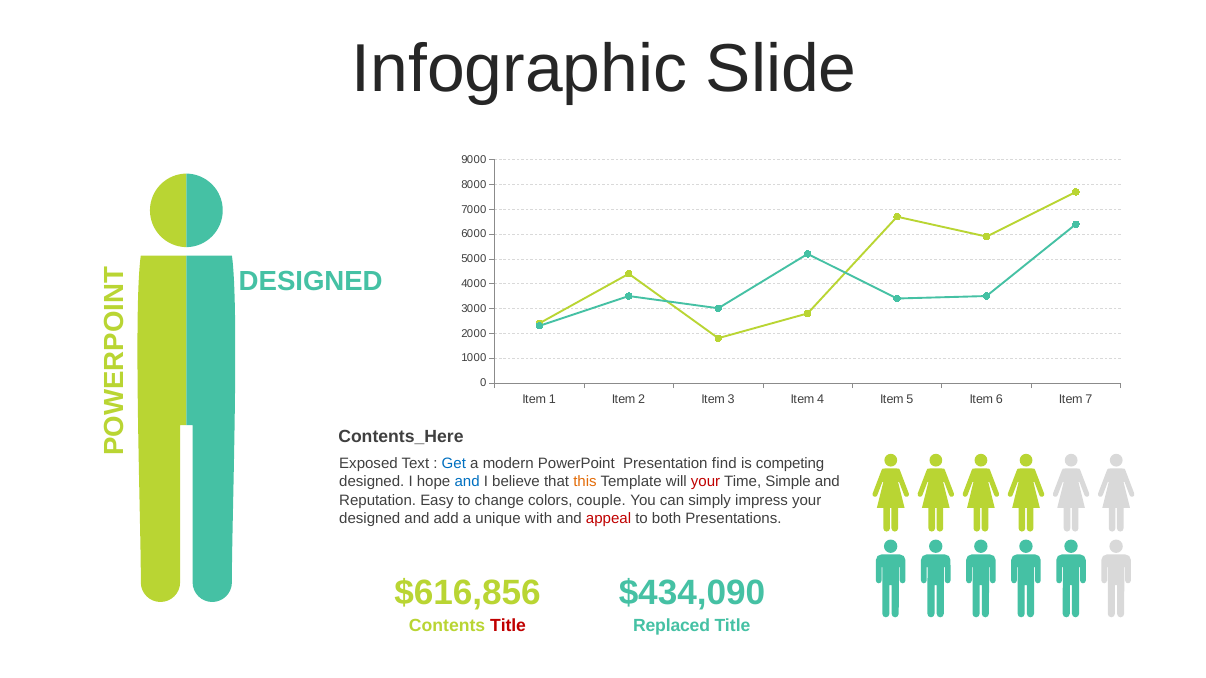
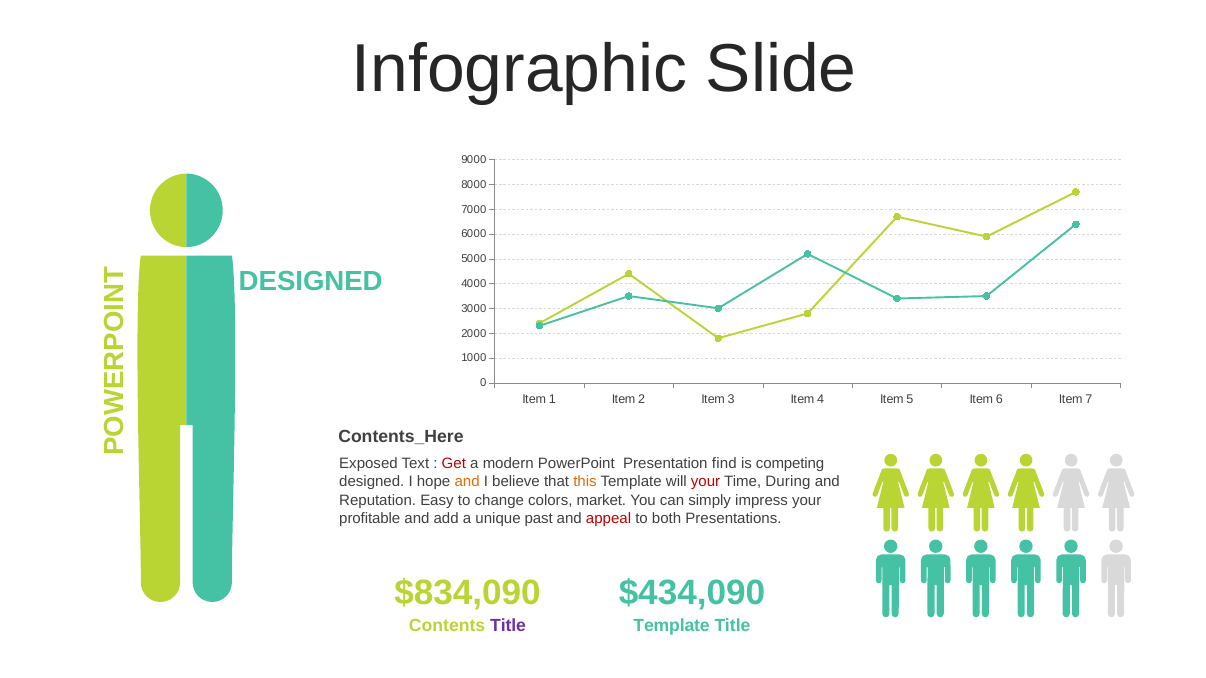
Get colour: blue -> red
and at (467, 482) colour: blue -> orange
Simple: Simple -> During
couple: couple -> market
designed at (370, 518): designed -> profitable
with: with -> past
$616,856: $616,856 -> $834,090
Title at (508, 626) colour: red -> purple
Replaced at (672, 626): Replaced -> Template
